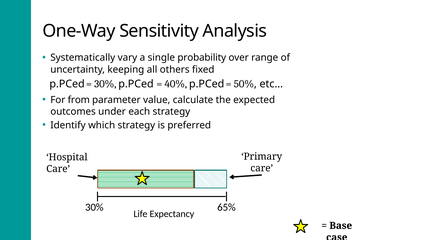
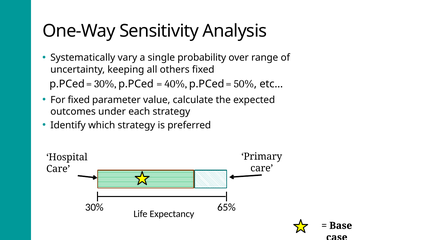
For from: from -> fixed
